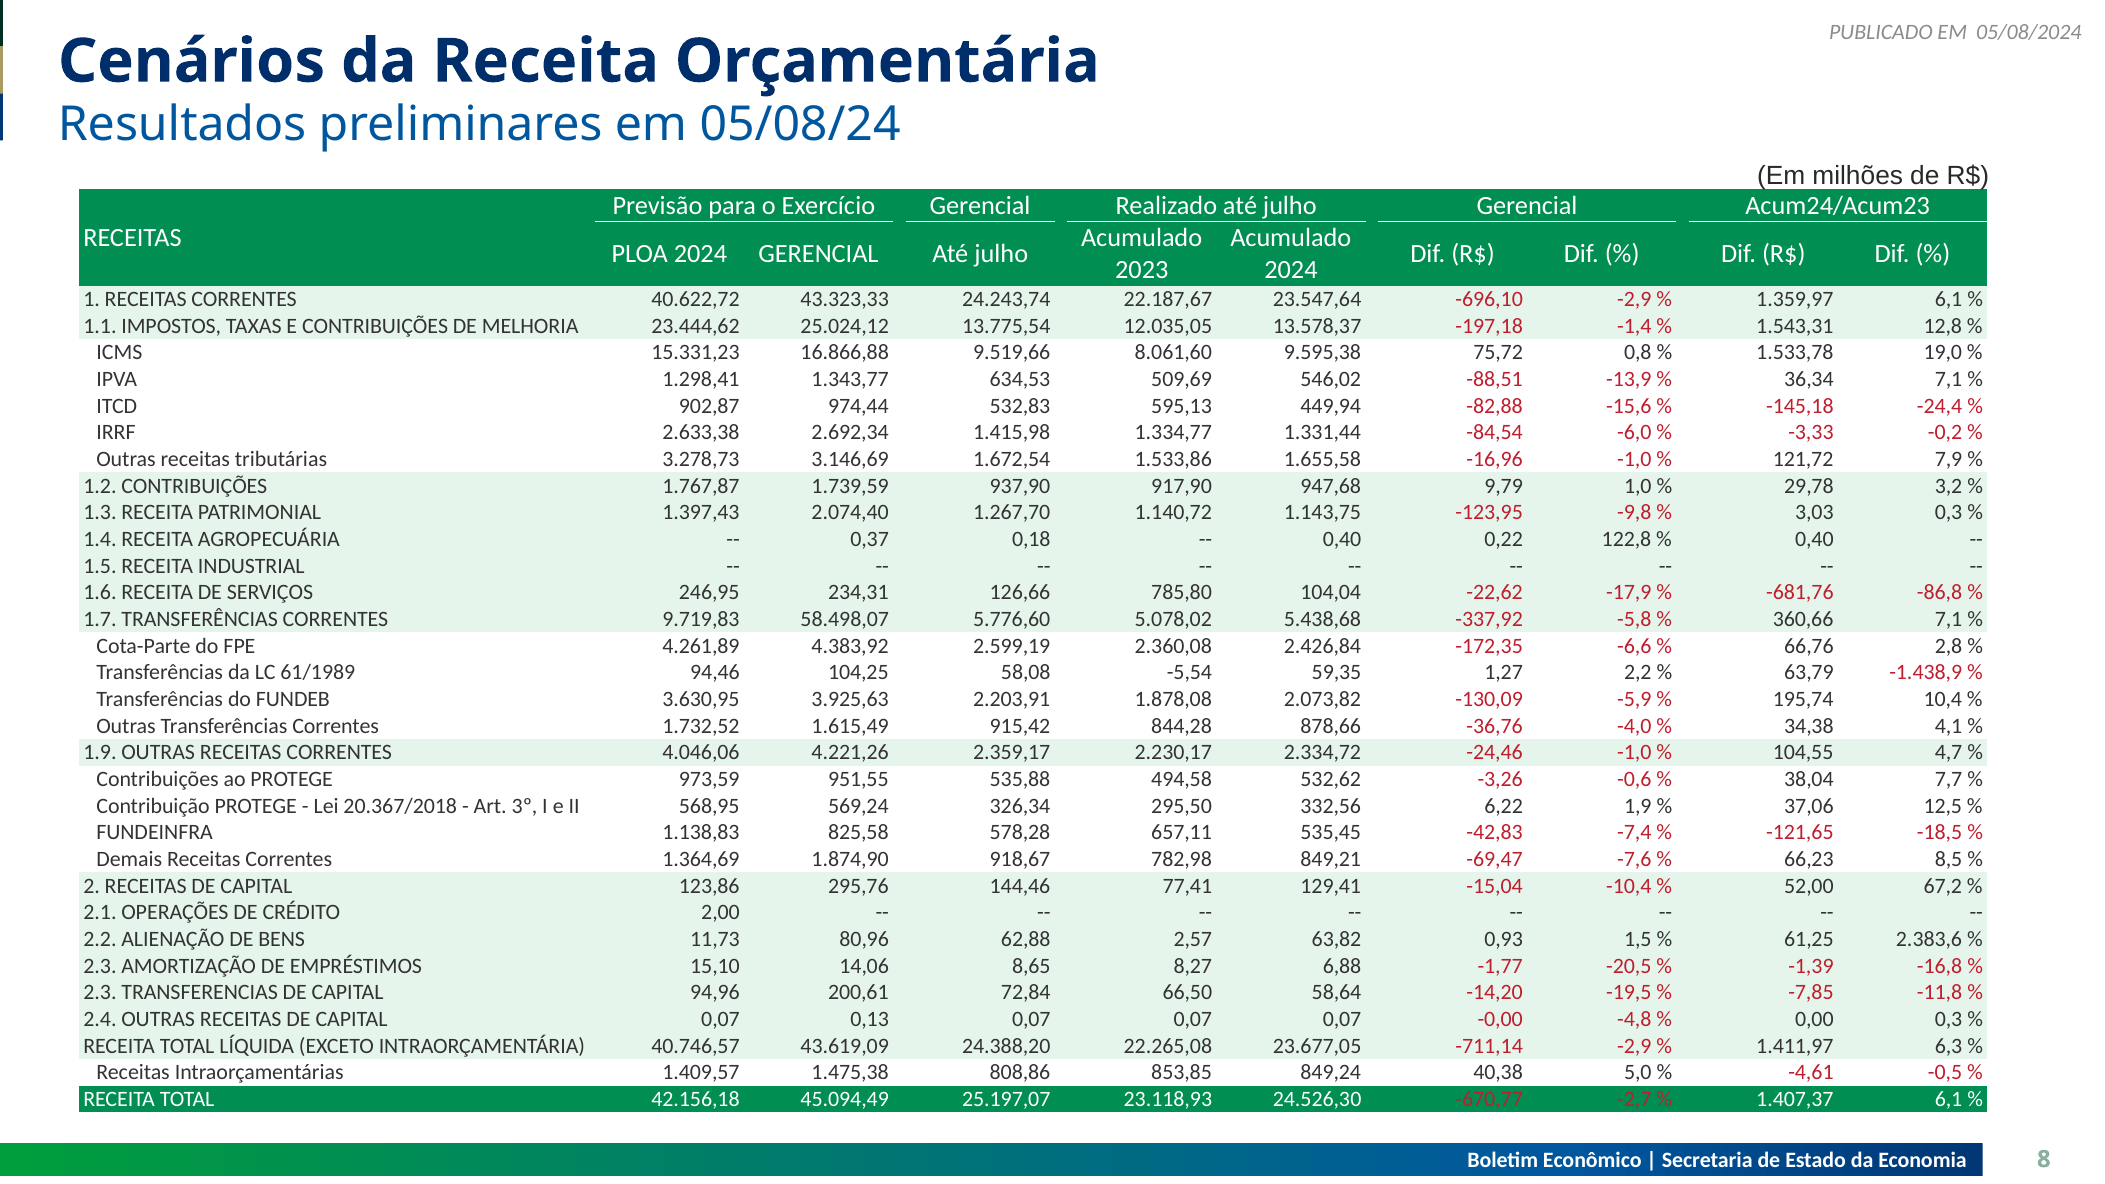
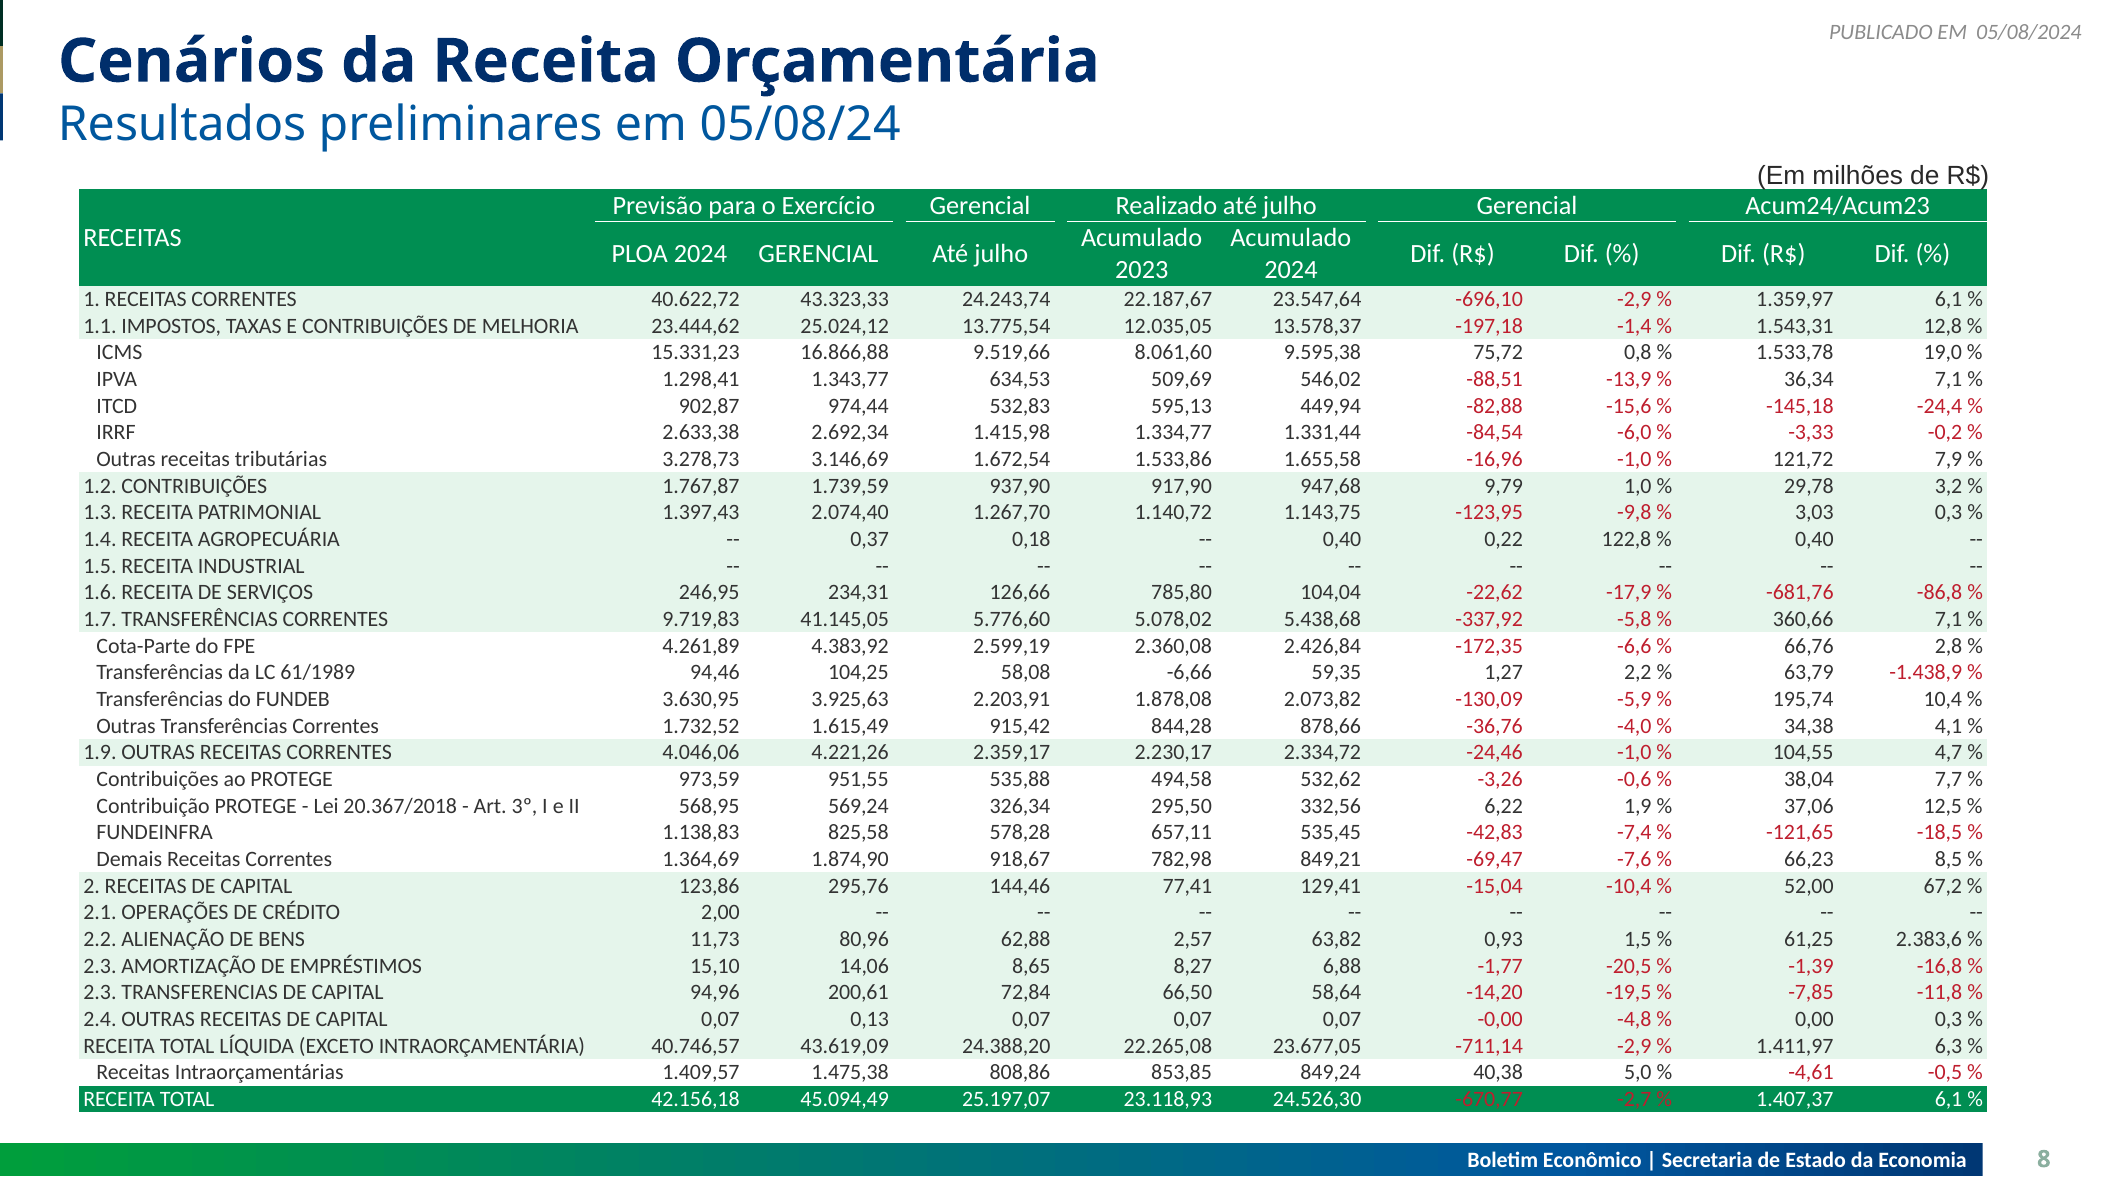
58.498,07: 58.498,07 -> 41.145,05
-5,54: -5,54 -> -6,66
